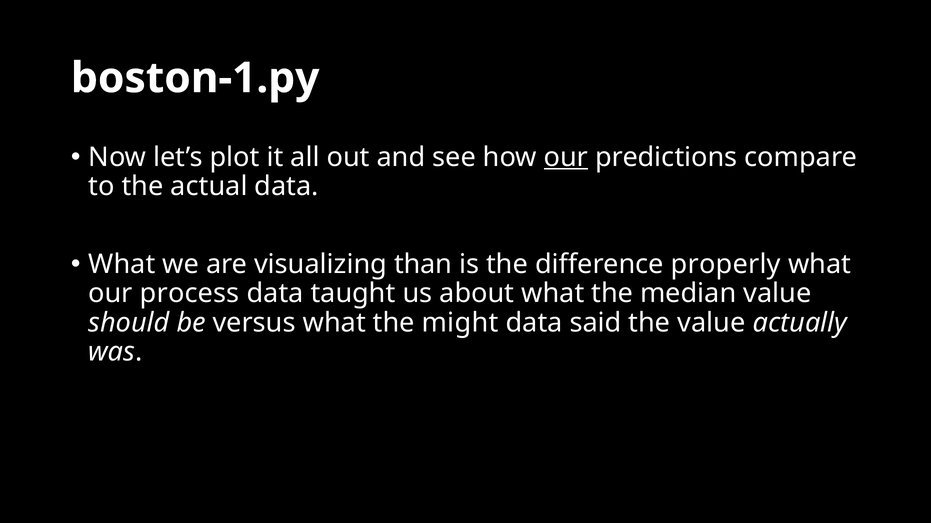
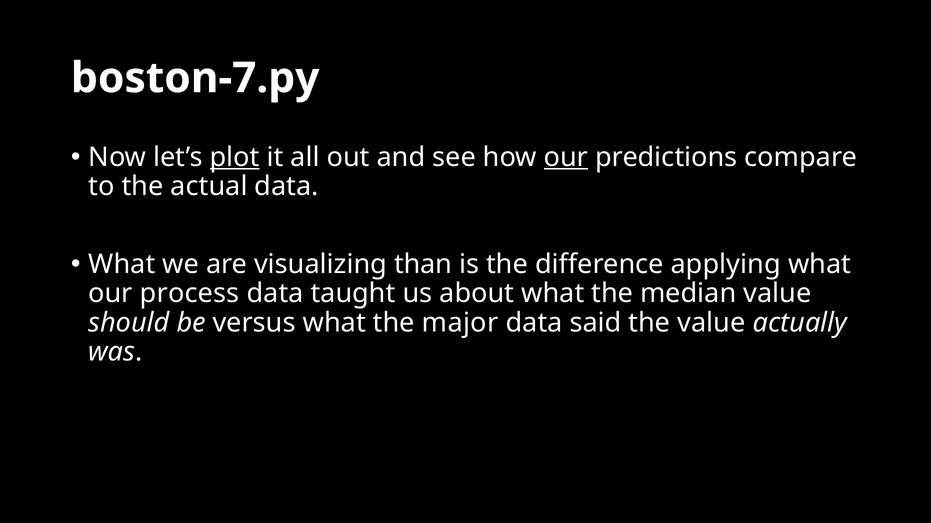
boston-1.py: boston-1.py -> boston-7.py
plot underline: none -> present
properly: properly -> applying
might: might -> major
